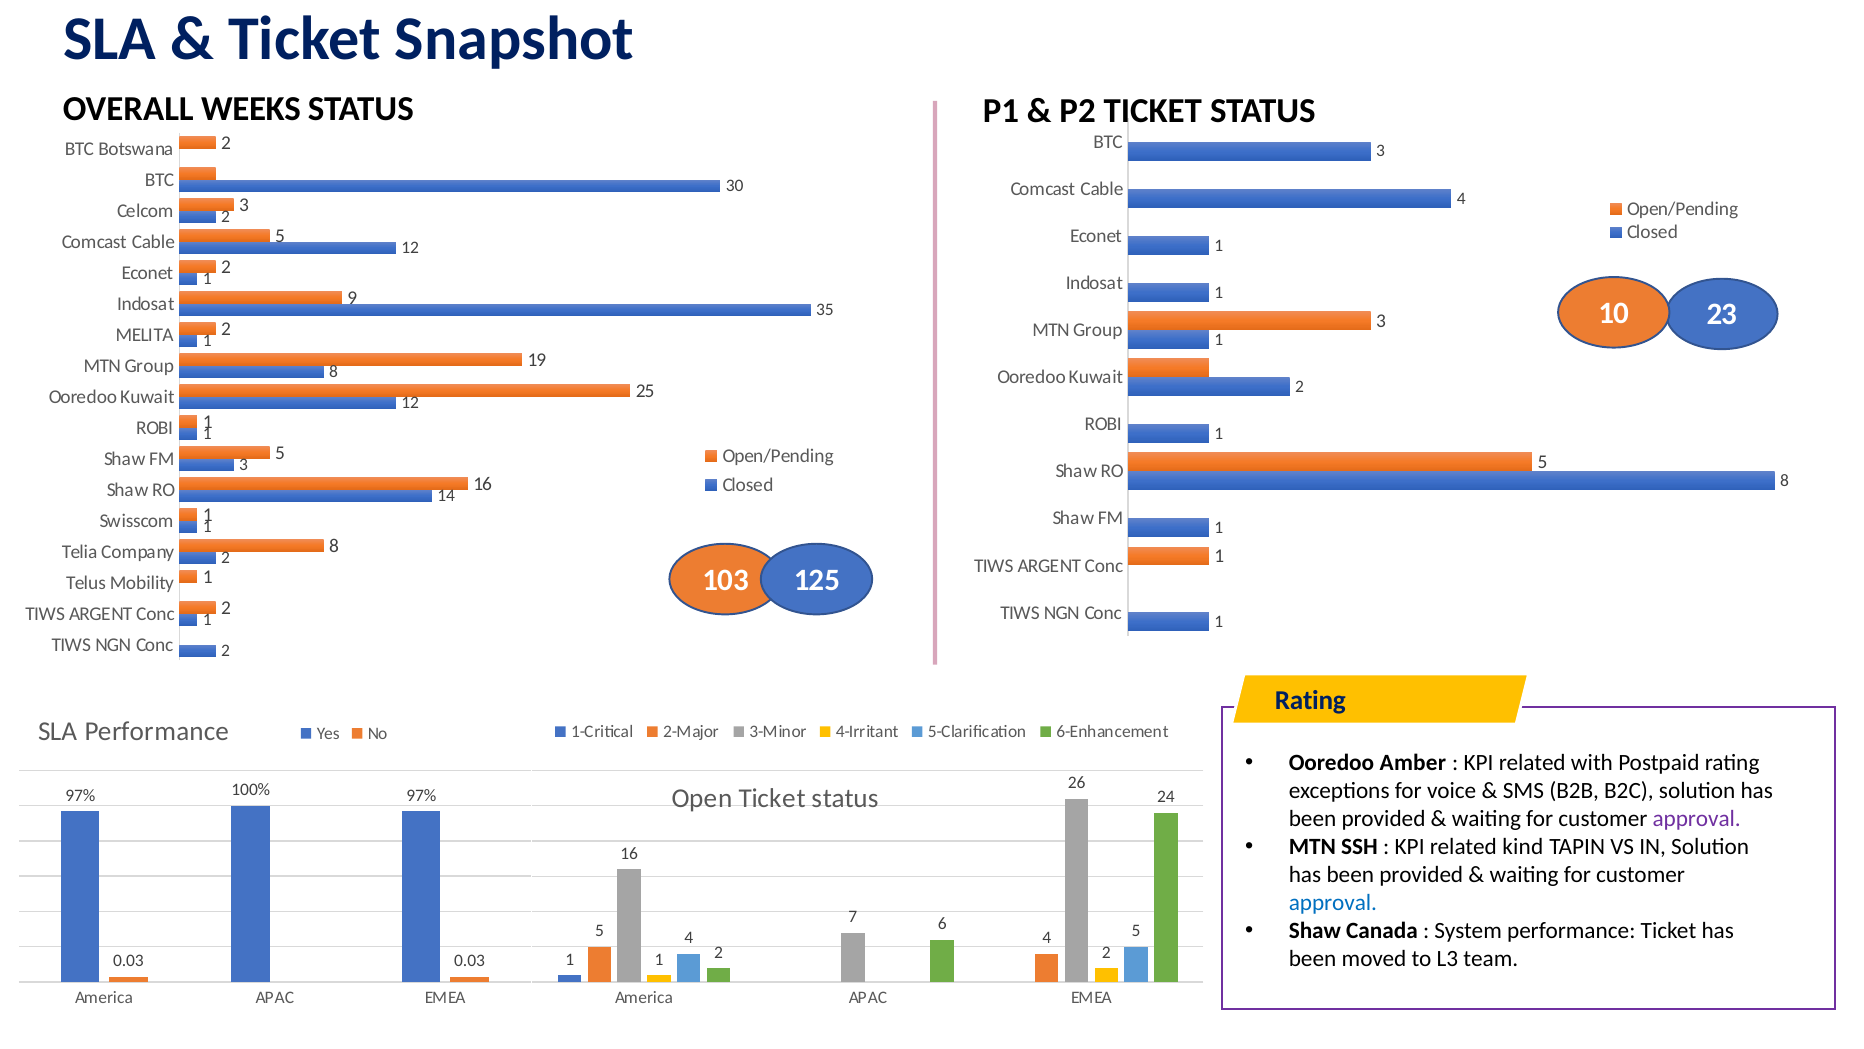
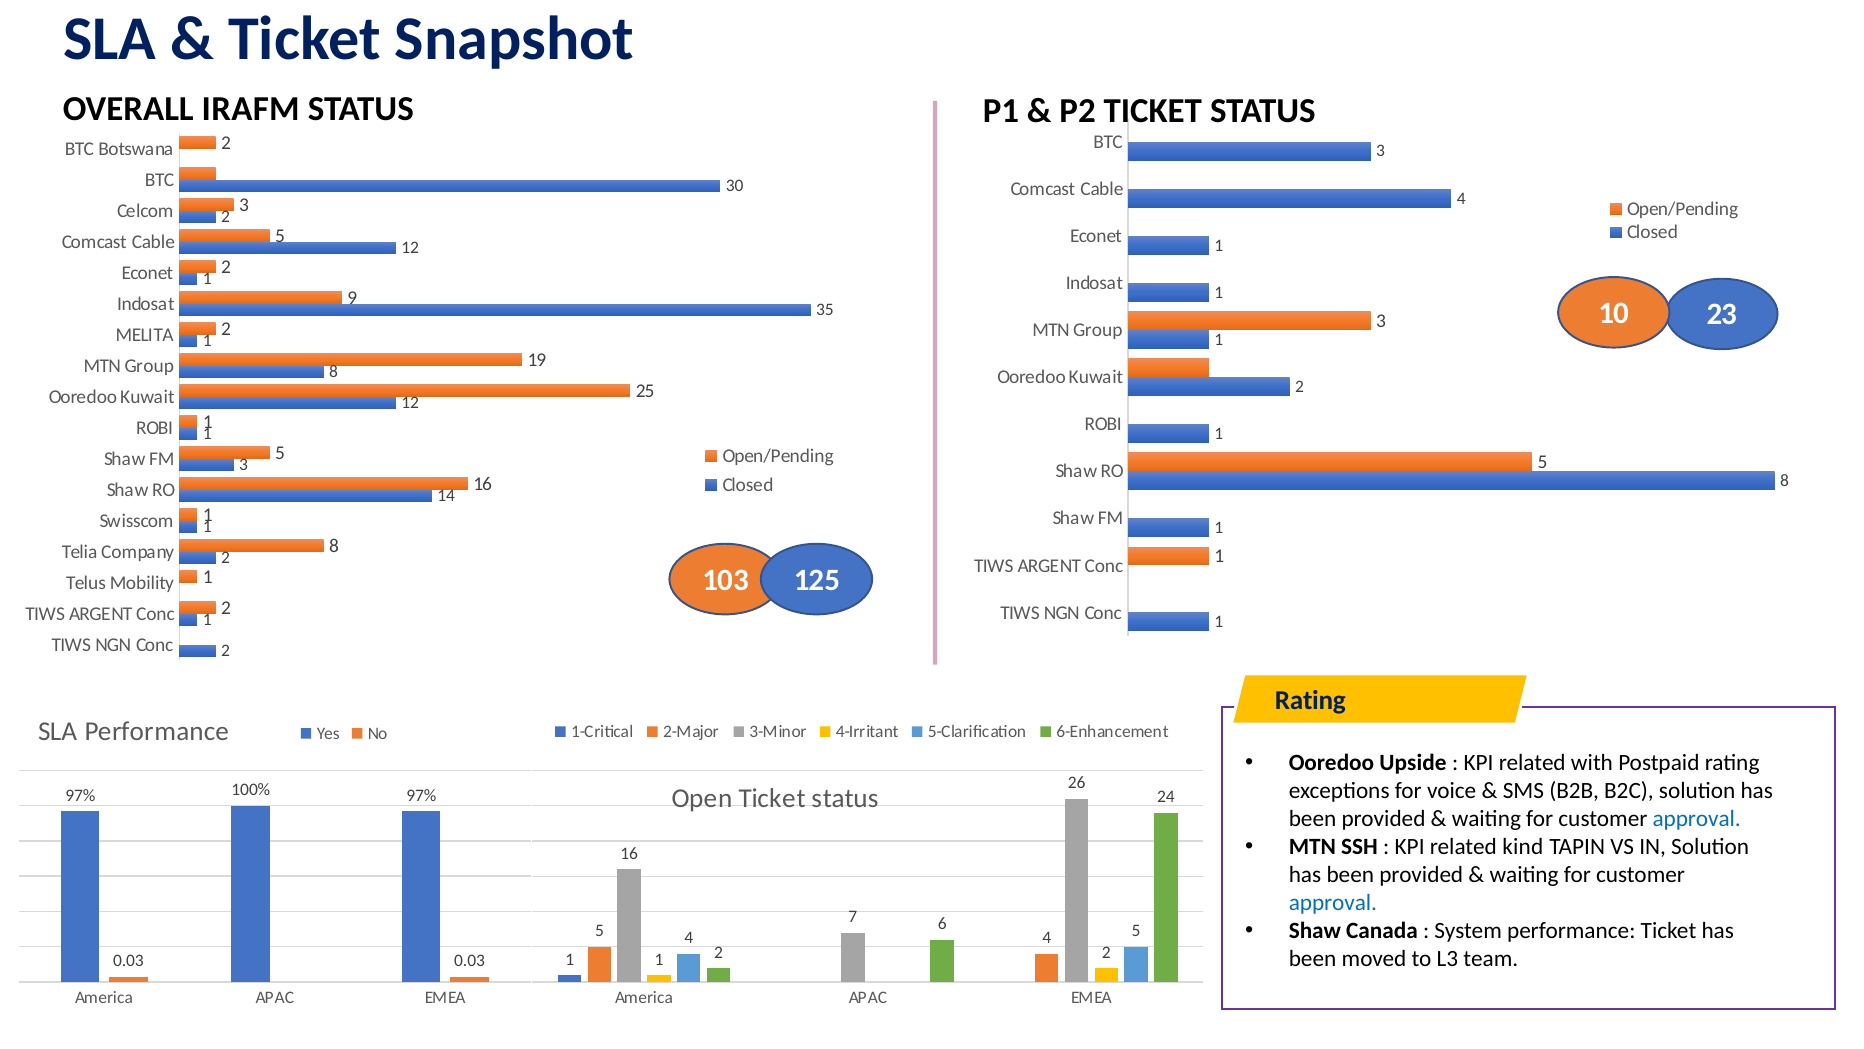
WEEKS: WEEKS -> IRAFM
Amber: Amber -> Upside
approval at (1697, 818) colour: purple -> blue
